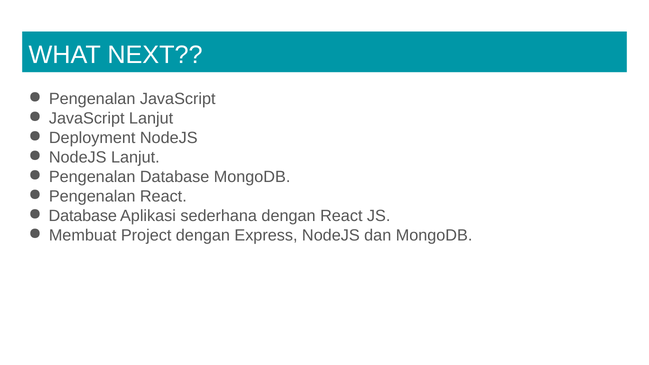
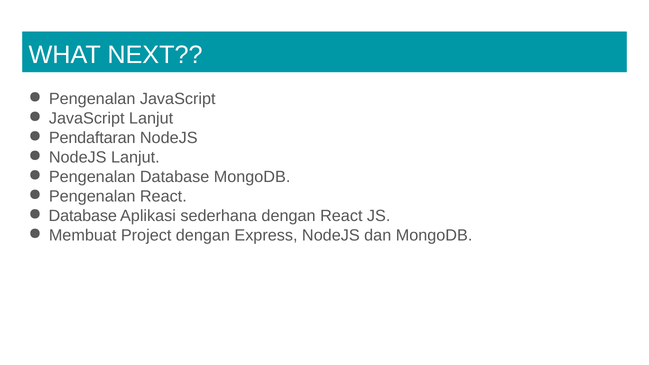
Deployment: Deployment -> Pendaftaran
